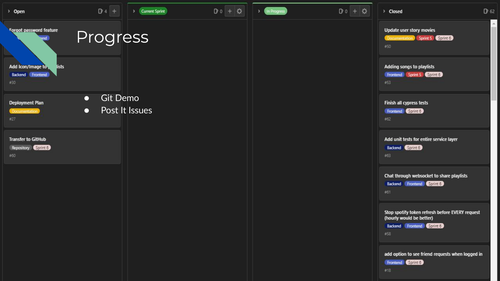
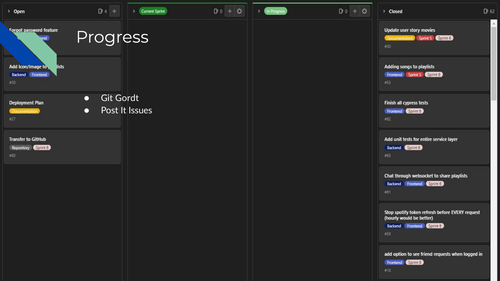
Demo: Demo -> Gordt
